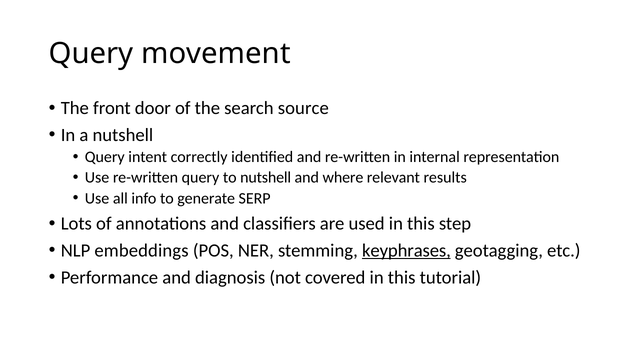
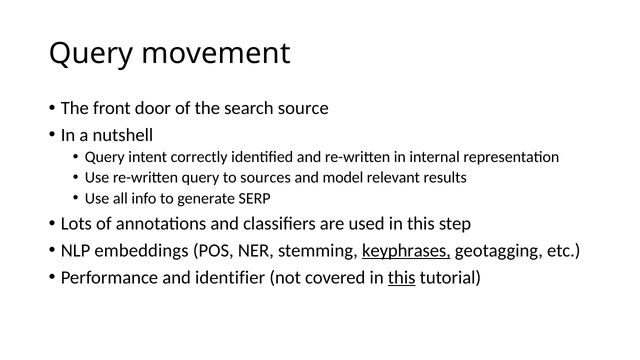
to nutshell: nutshell -> sources
where: where -> model
diagnosis: diagnosis -> identifier
this at (402, 277) underline: none -> present
